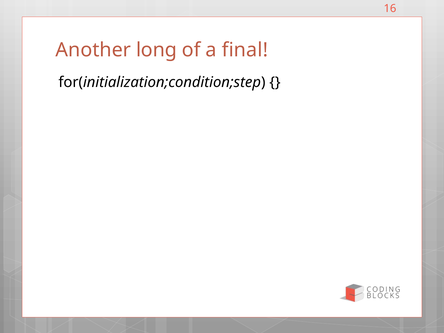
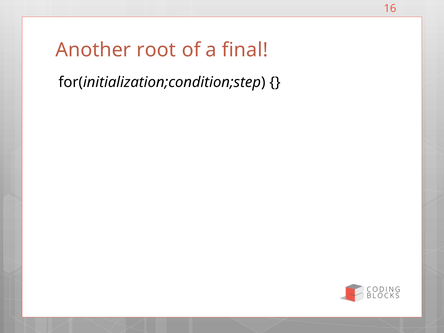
long: long -> root
